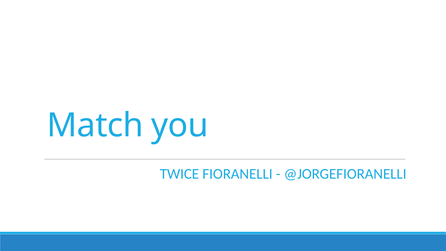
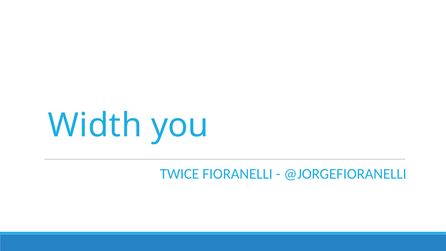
Match: Match -> Width
